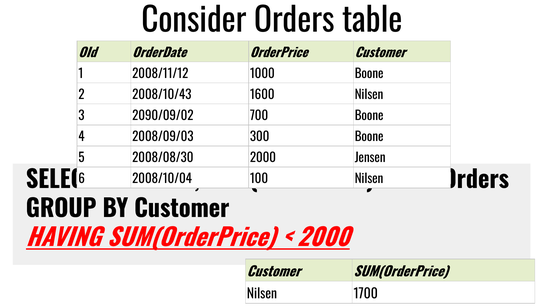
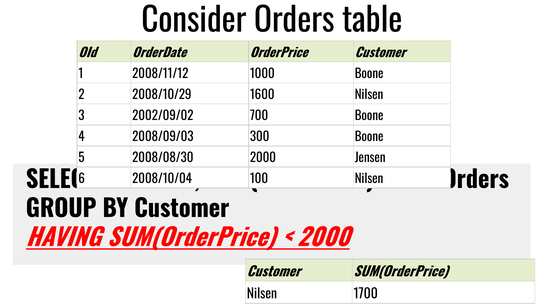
2008/10/43: 2008/10/43 -> 2008/10/29
2090/09/02: 2090/09/02 -> 2002/09/02
